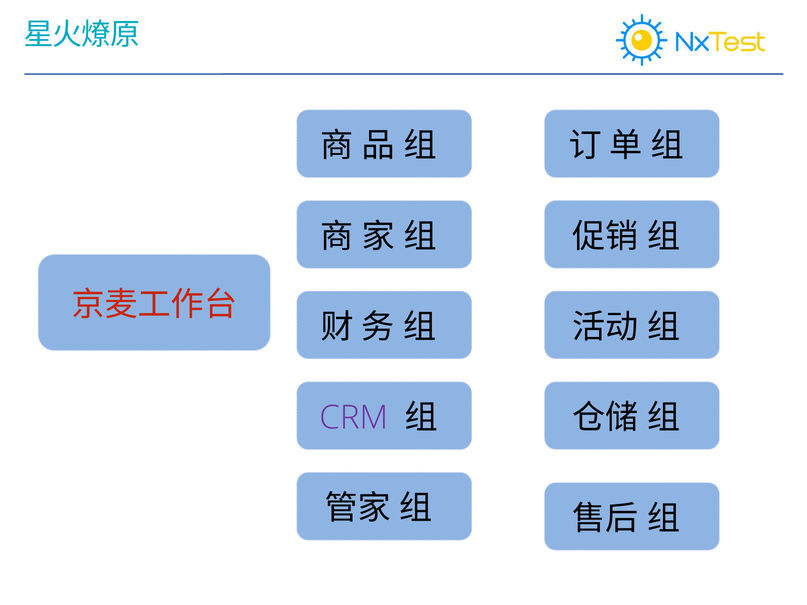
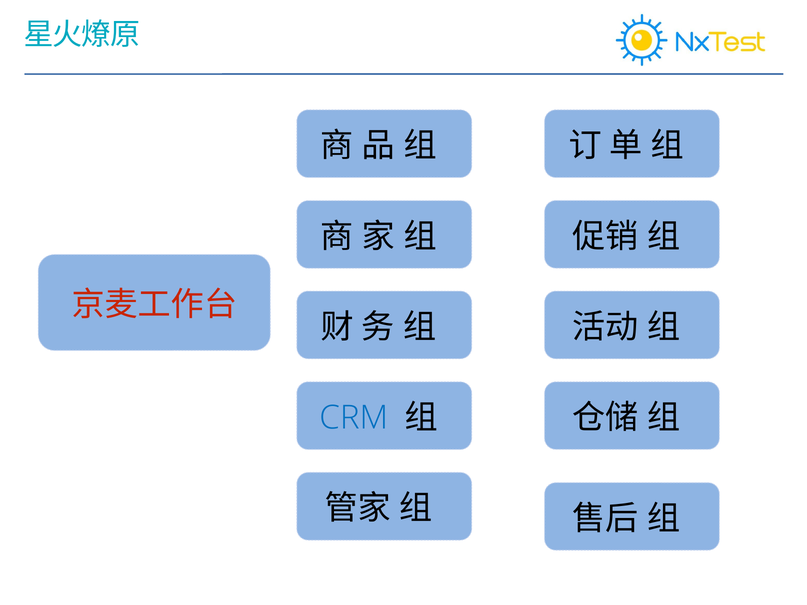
CRM colour: purple -> blue
